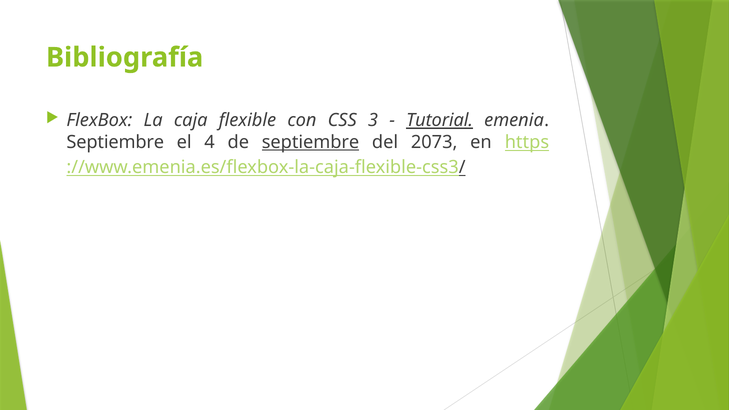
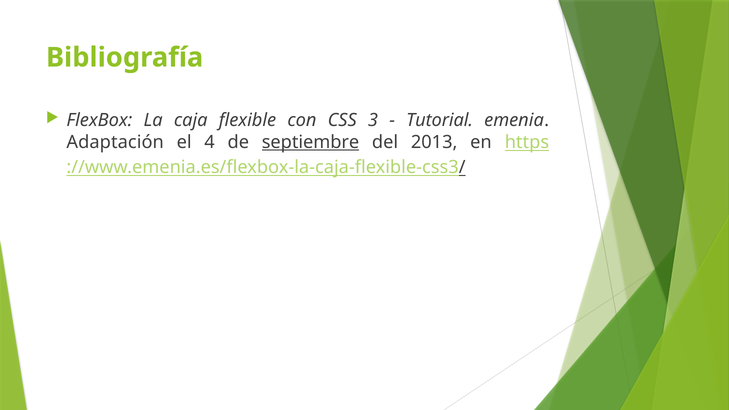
Tutorial underline: present -> none
Septiembre at (115, 142): Septiembre -> Adaptación
2073: 2073 -> 2013
